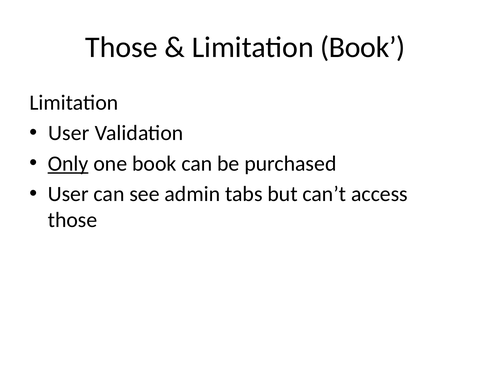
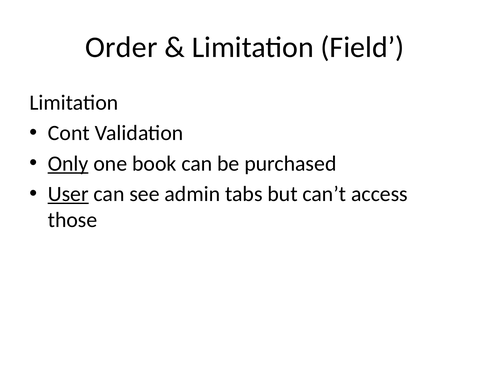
Those at (121, 47): Those -> Order
Limitation Book: Book -> Field
User at (69, 133): User -> Cont
User at (68, 194) underline: none -> present
